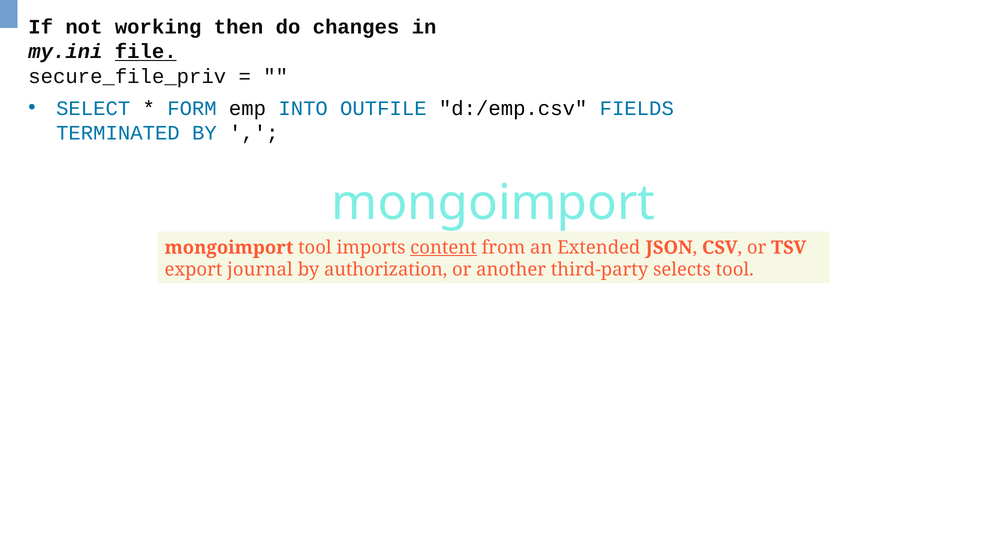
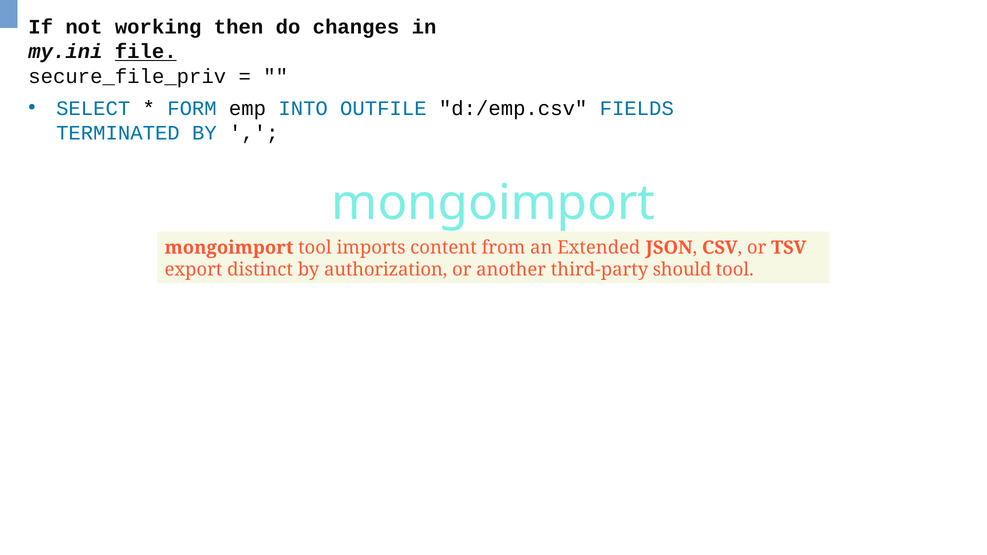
content underline: present -> none
journal: journal -> distinct
selects: selects -> should
